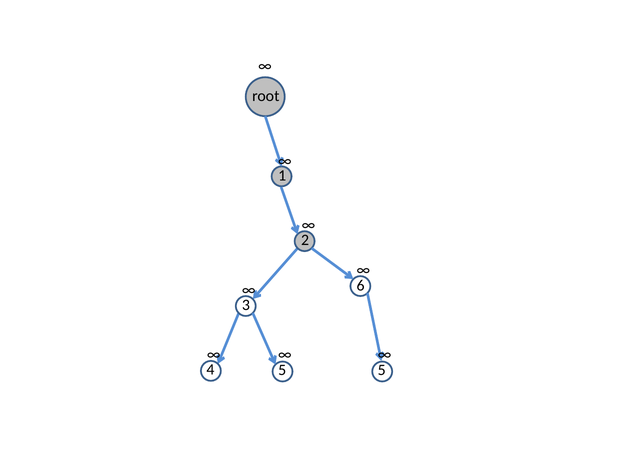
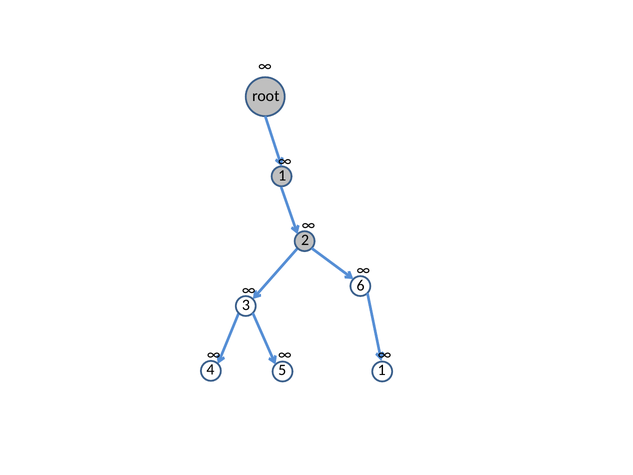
4 5: 5 -> 1
